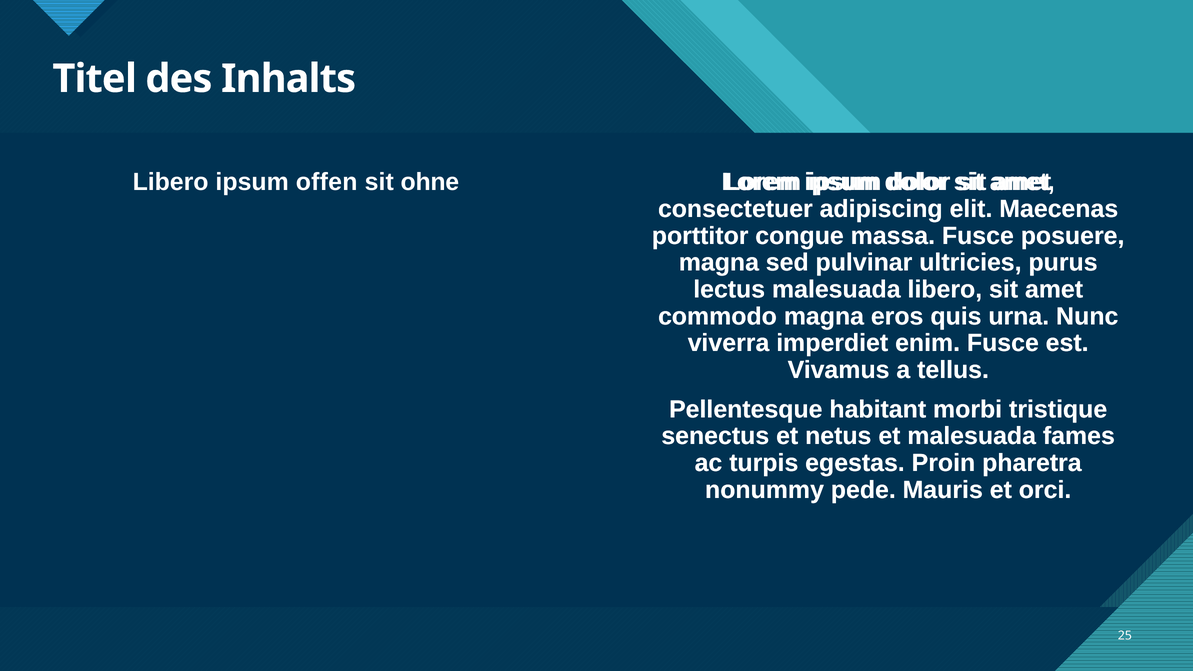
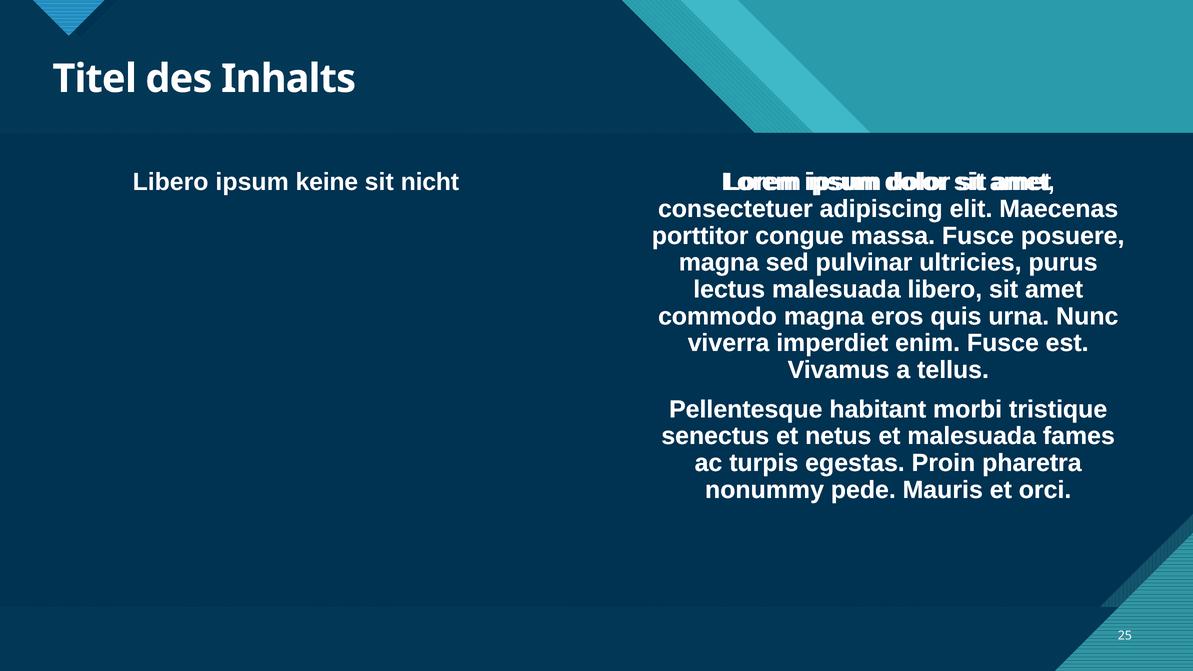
offen: offen -> keine
ohne: ohne -> nicht
